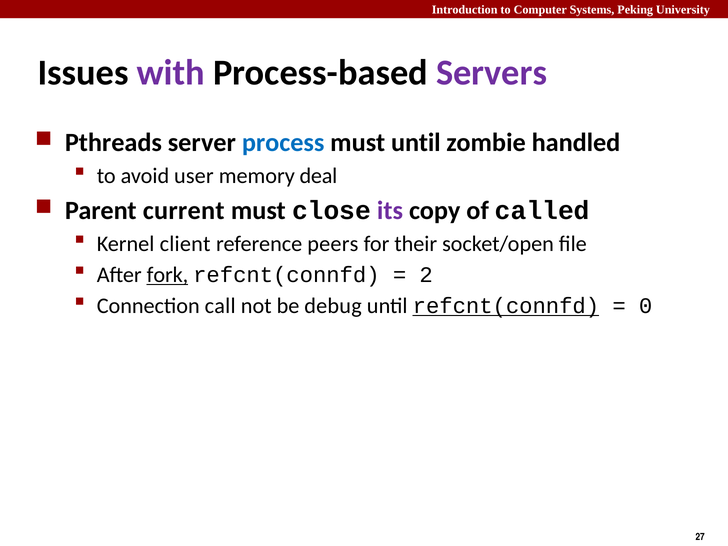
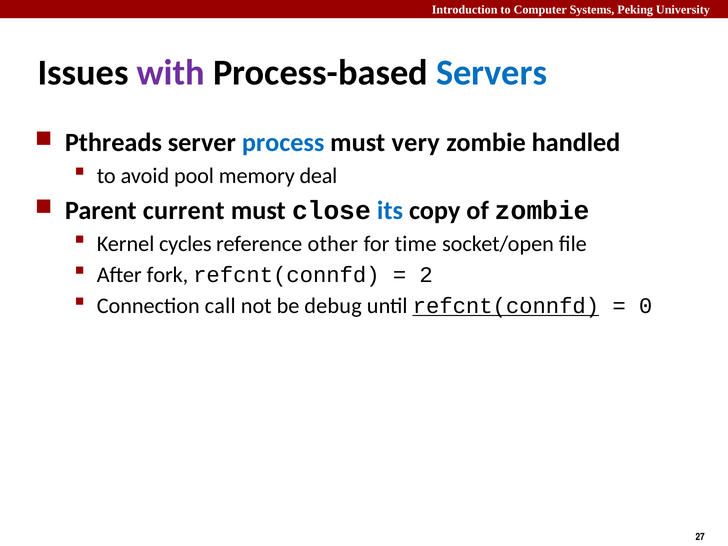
Servers colour: purple -> blue
must until: until -> very
user: user -> pool
its colour: purple -> blue
of called: called -> zombie
client: client -> cycles
peers: peers -> other
their: their -> time
fork underline: present -> none
